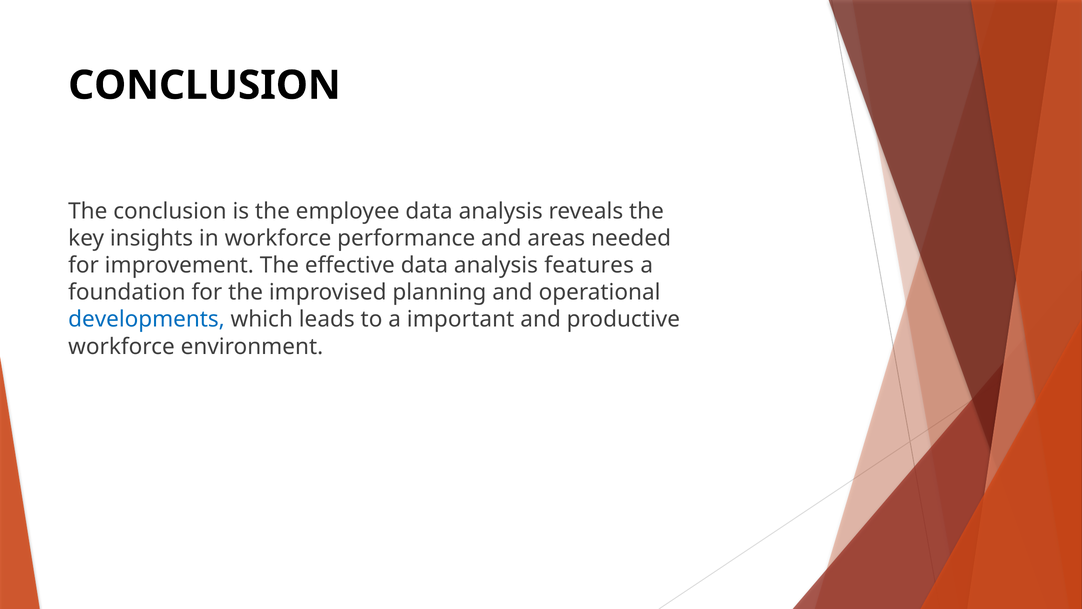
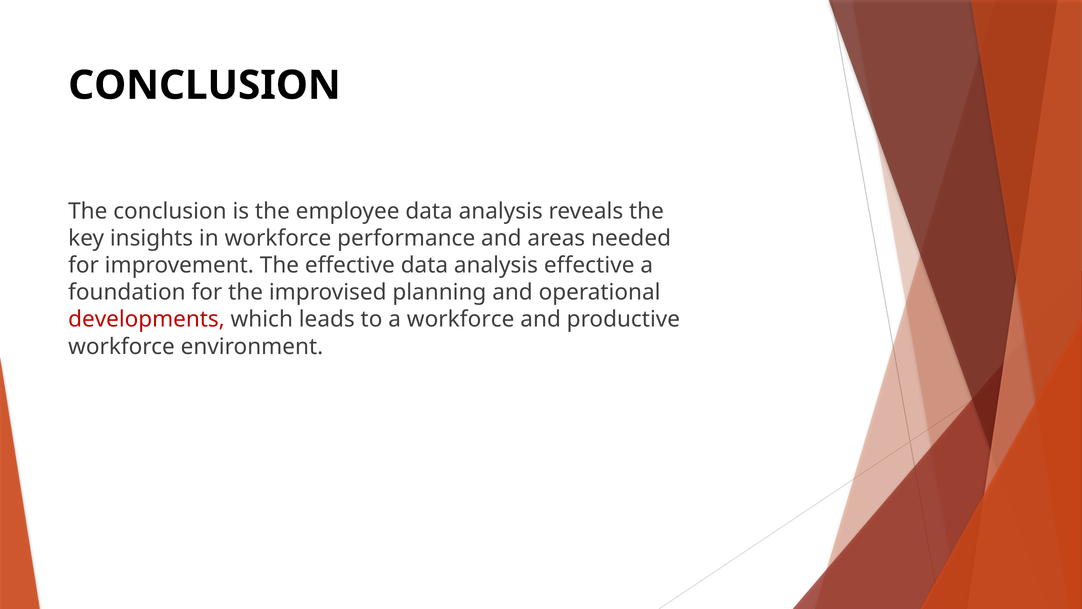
analysis features: features -> effective
developments colour: blue -> red
a important: important -> workforce
